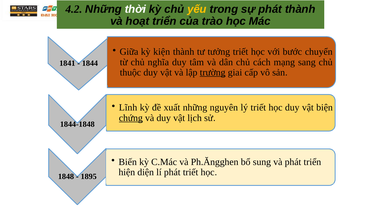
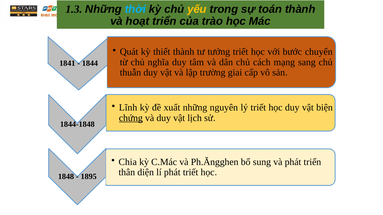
4.2: 4.2 -> 1.3
thời colour: white -> light blue
sự phát: phát -> toán
Giữa: Giữa -> Quát
kiện: kiện -> thiết
thuộc: thuộc -> thuẫn
trường underline: present -> none
Biến: Biến -> Chia
hiện: hiện -> thân
